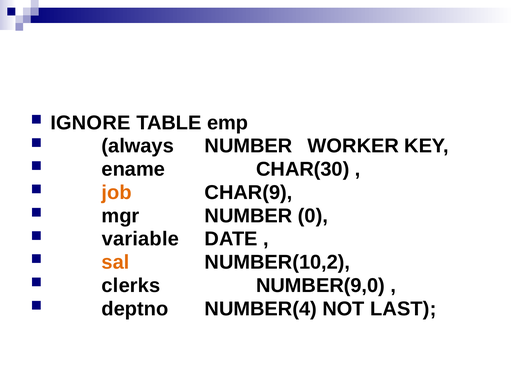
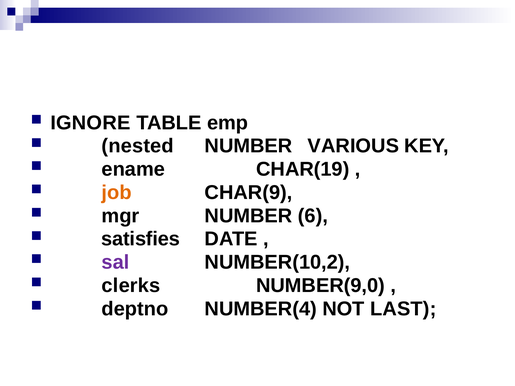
always: always -> nested
WORKER: WORKER -> VARIOUS
CHAR(30: CHAR(30 -> CHAR(19
0: 0 -> 6
variable: variable -> satisfies
sal colour: orange -> purple
